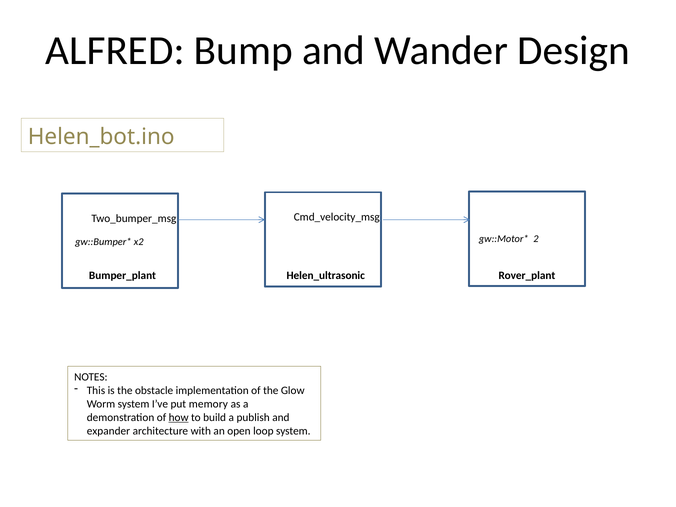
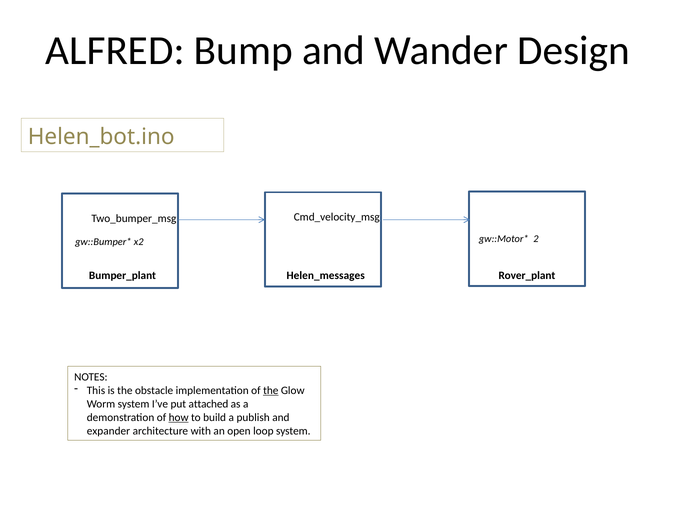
Helen_ultrasonic: Helen_ultrasonic -> Helen_messages
the at (271, 391) underline: none -> present
memory: memory -> attached
